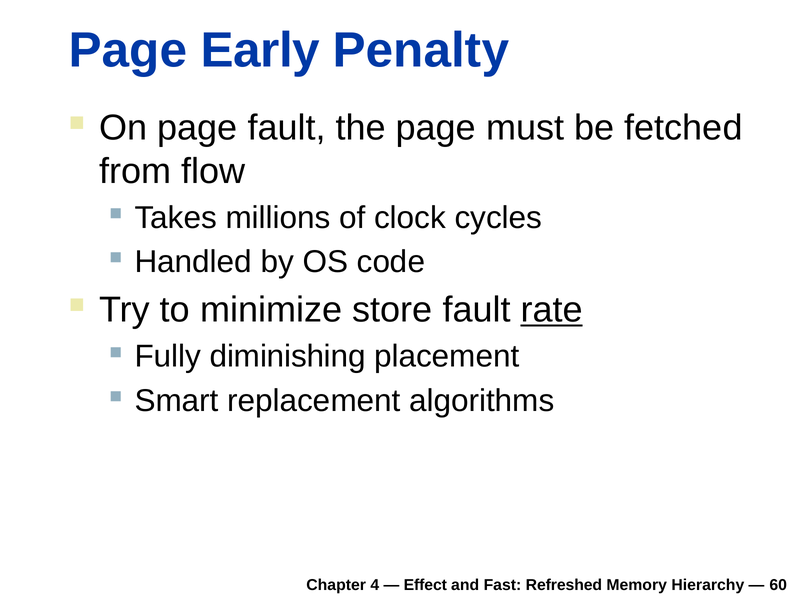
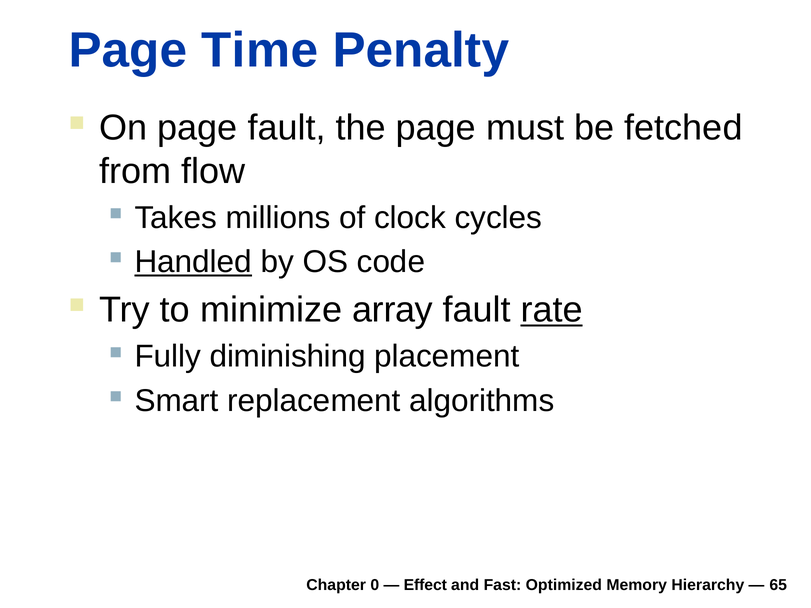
Early: Early -> Time
Handled underline: none -> present
store: store -> array
4: 4 -> 0
Refreshed: Refreshed -> Optimized
60: 60 -> 65
